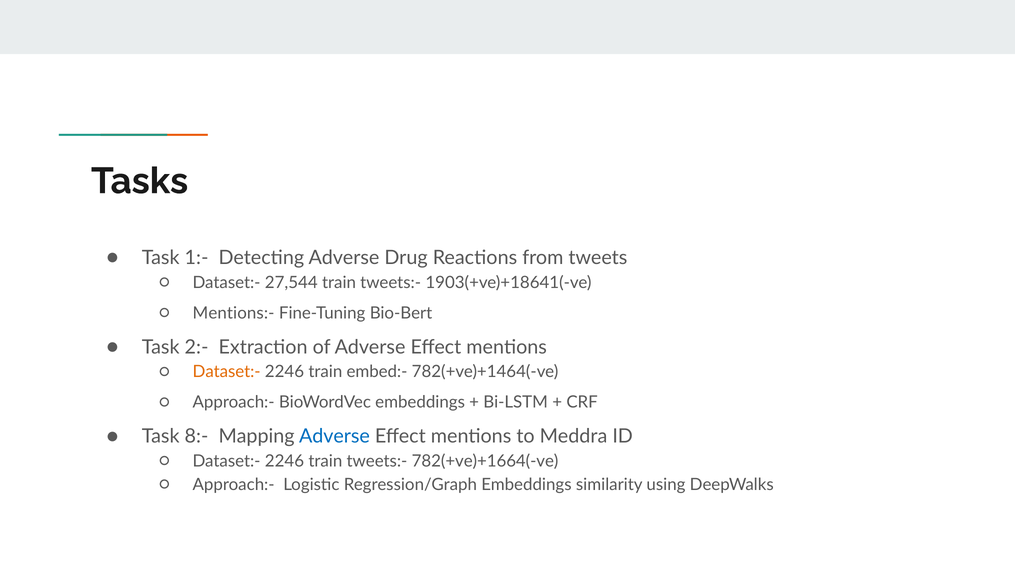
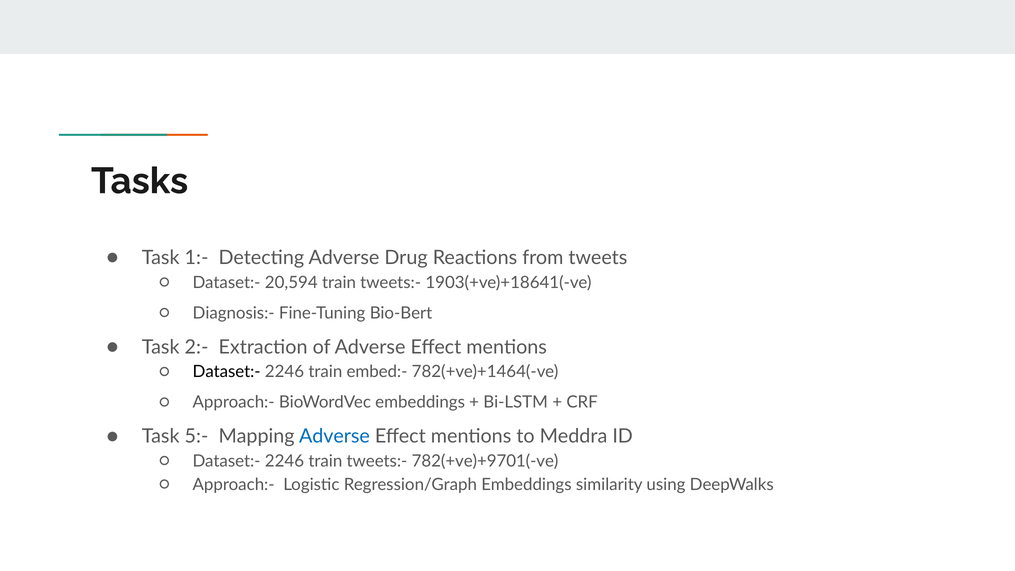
27,544: 27,544 -> 20,594
Mentions:-: Mentions:- -> Diagnosis:-
Dataset:- at (227, 372) colour: orange -> black
8:-: 8:- -> 5:-
782(+ve)+1664(-ve: 782(+ve)+1664(-ve -> 782(+ve)+9701(-ve
